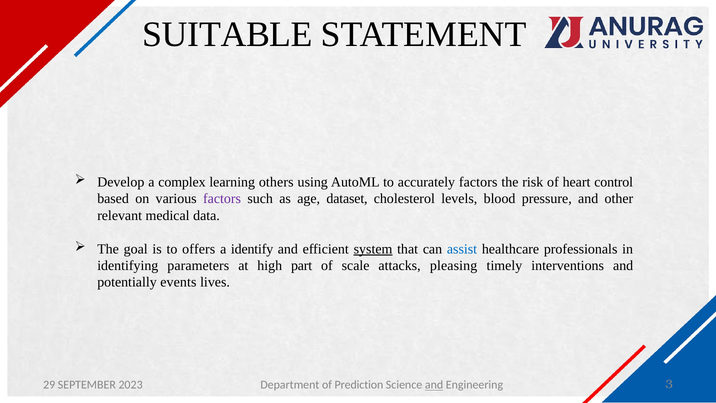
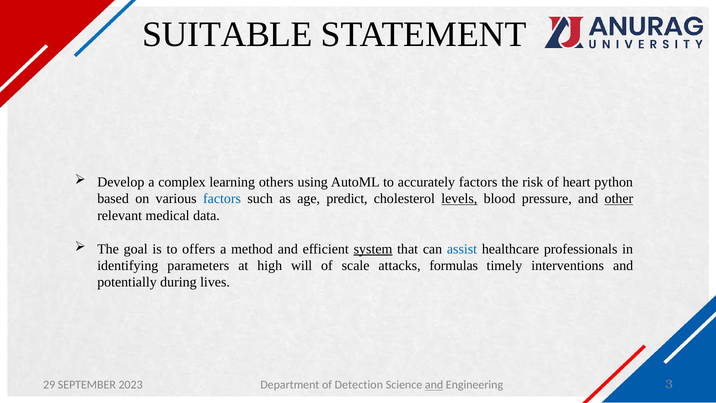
control: control -> python
factors at (222, 199) colour: purple -> blue
dataset: dataset -> predict
levels underline: none -> present
other underline: none -> present
identify: identify -> method
part: part -> will
pleasing: pleasing -> formulas
events: events -> during
Prediction: Prediction -> Detection
